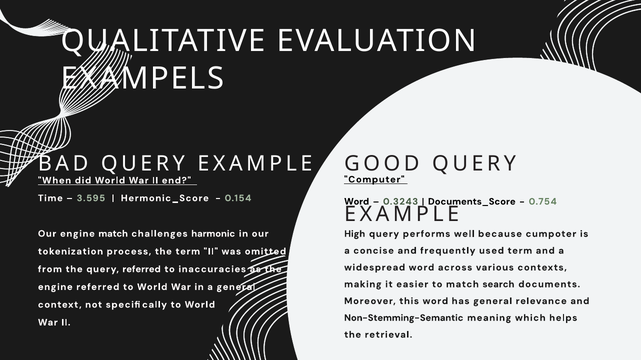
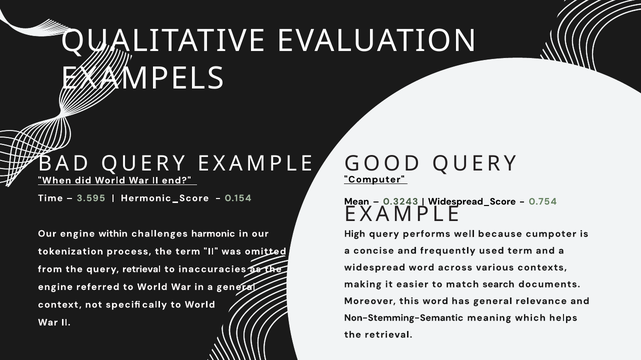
Word at (357, 202): Word -> Mean
Documents_Score: Documents_Score -> Widespread_Score
engine match: match -> within
query referred: referred -> retrieval
